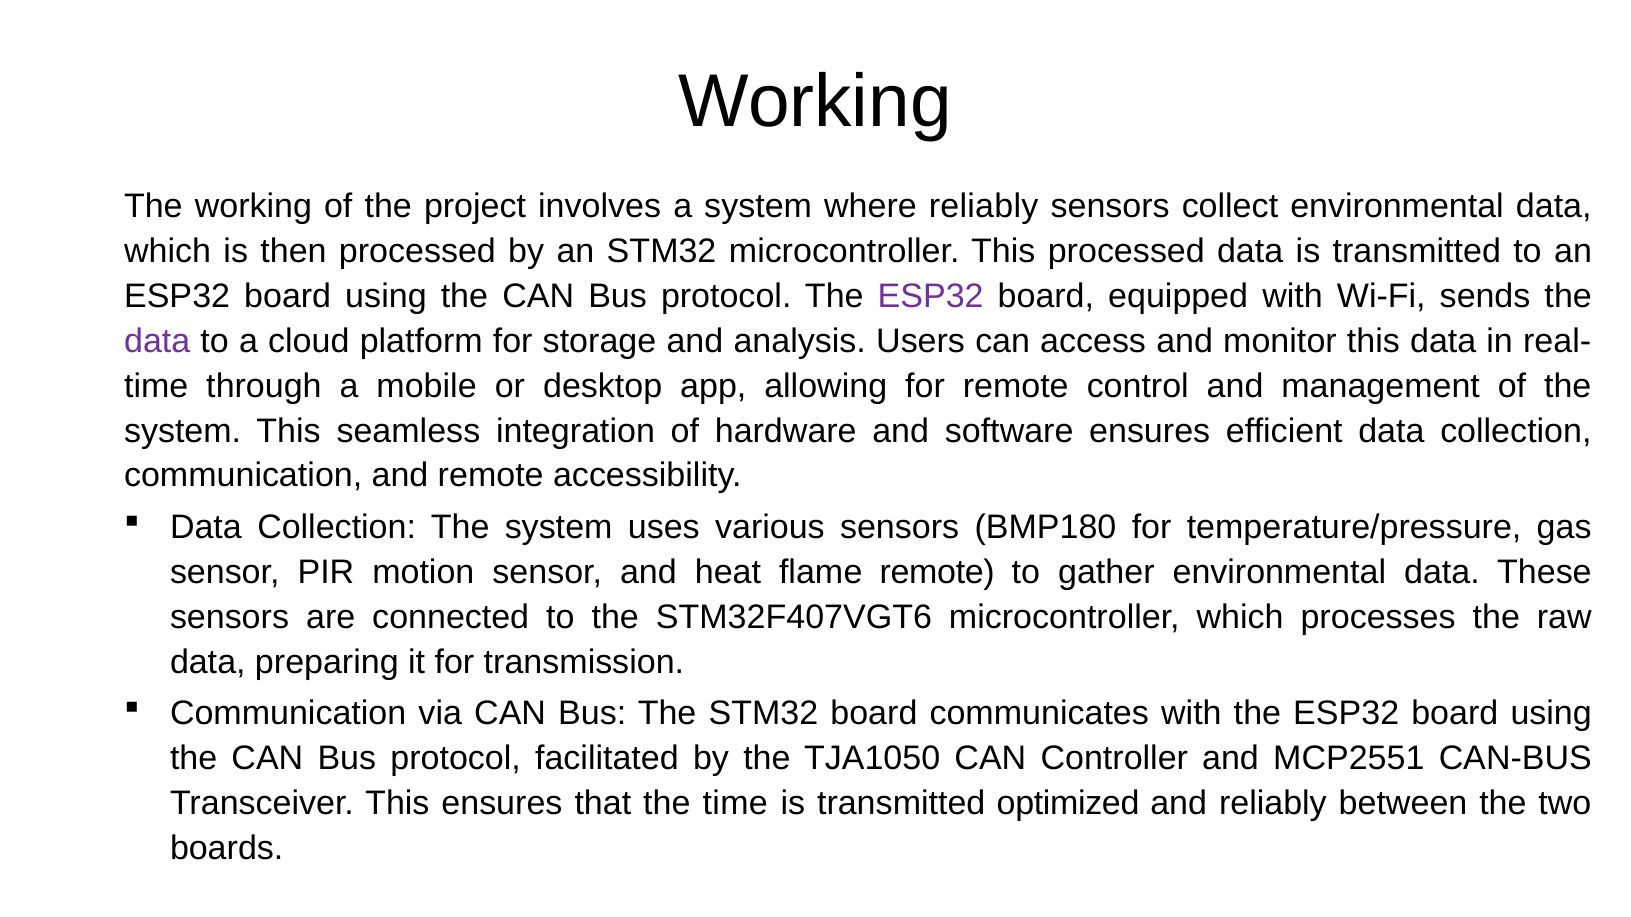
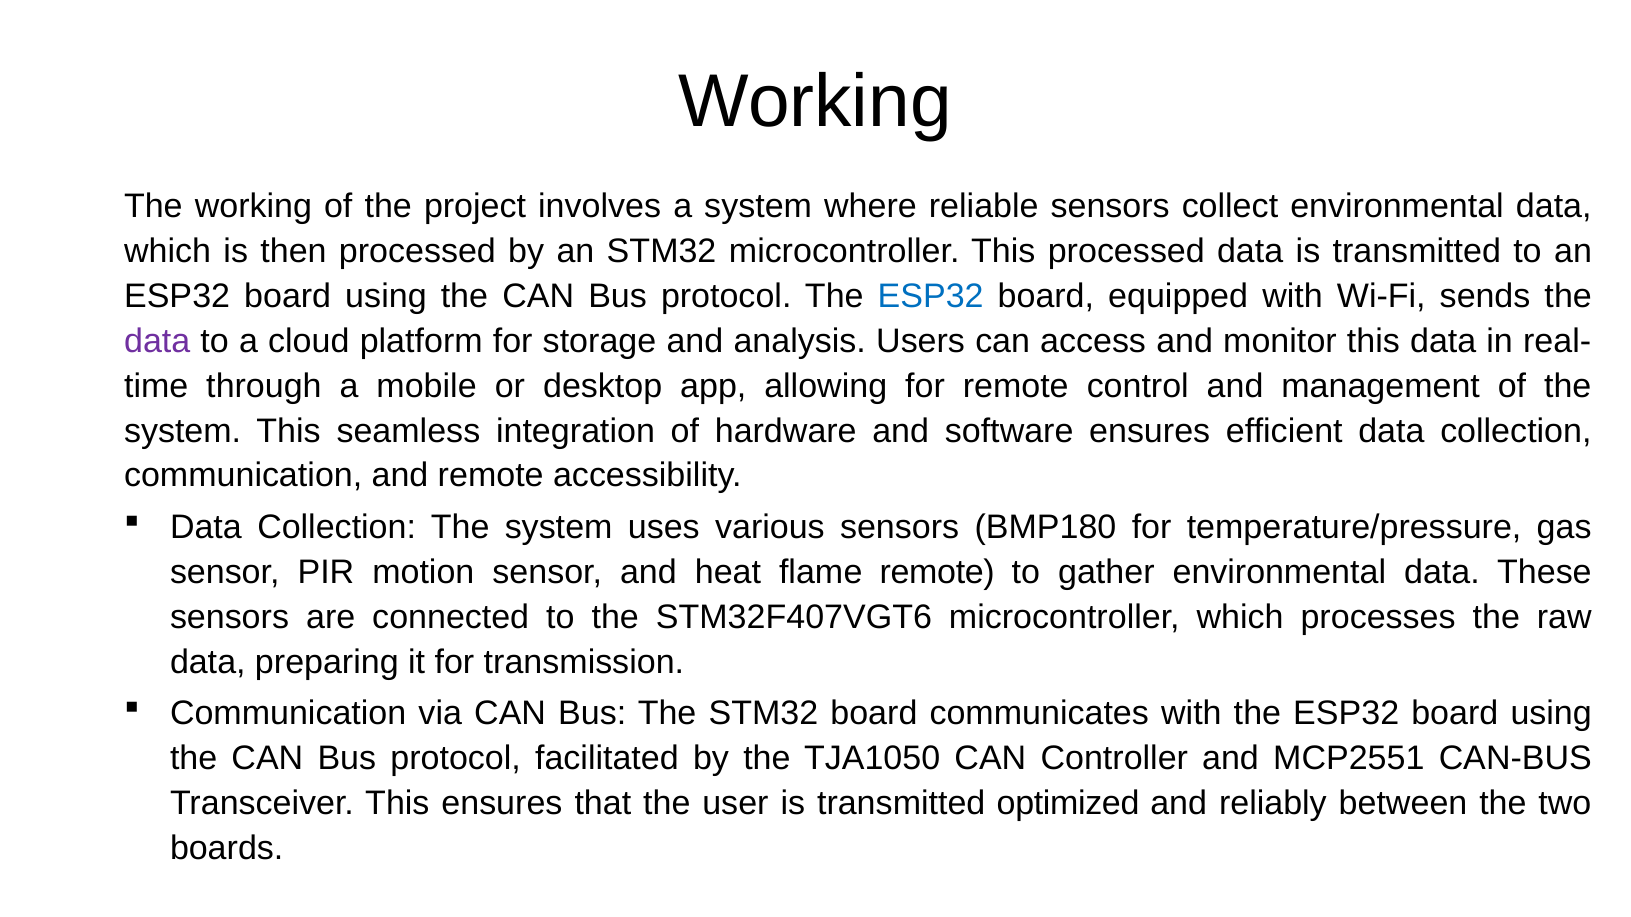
where reliably: reliably -> reliable
ESP32 at (931, 296) colour: purple -> blue
the time: time -> user
